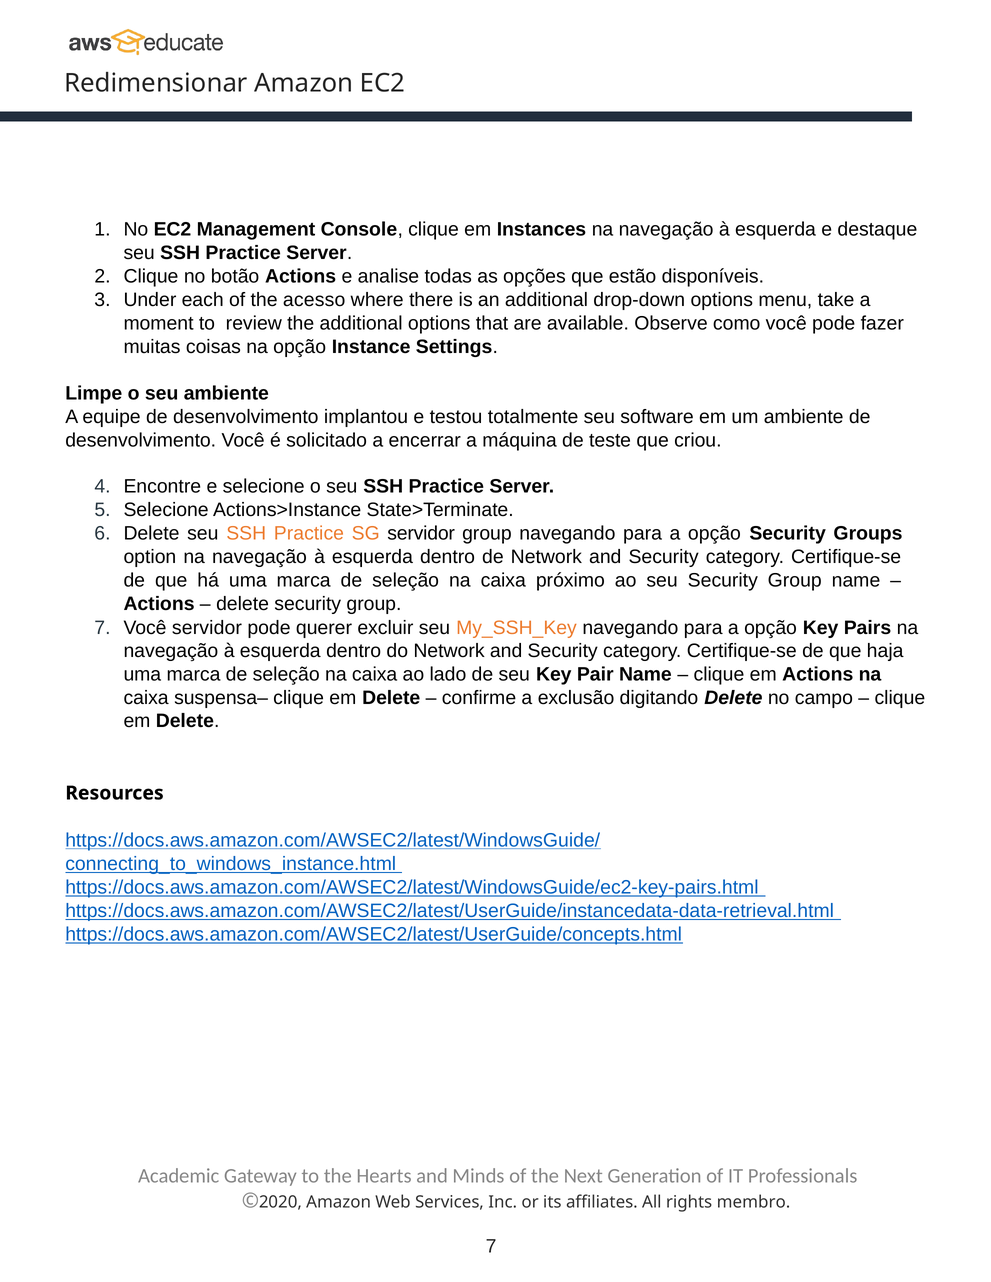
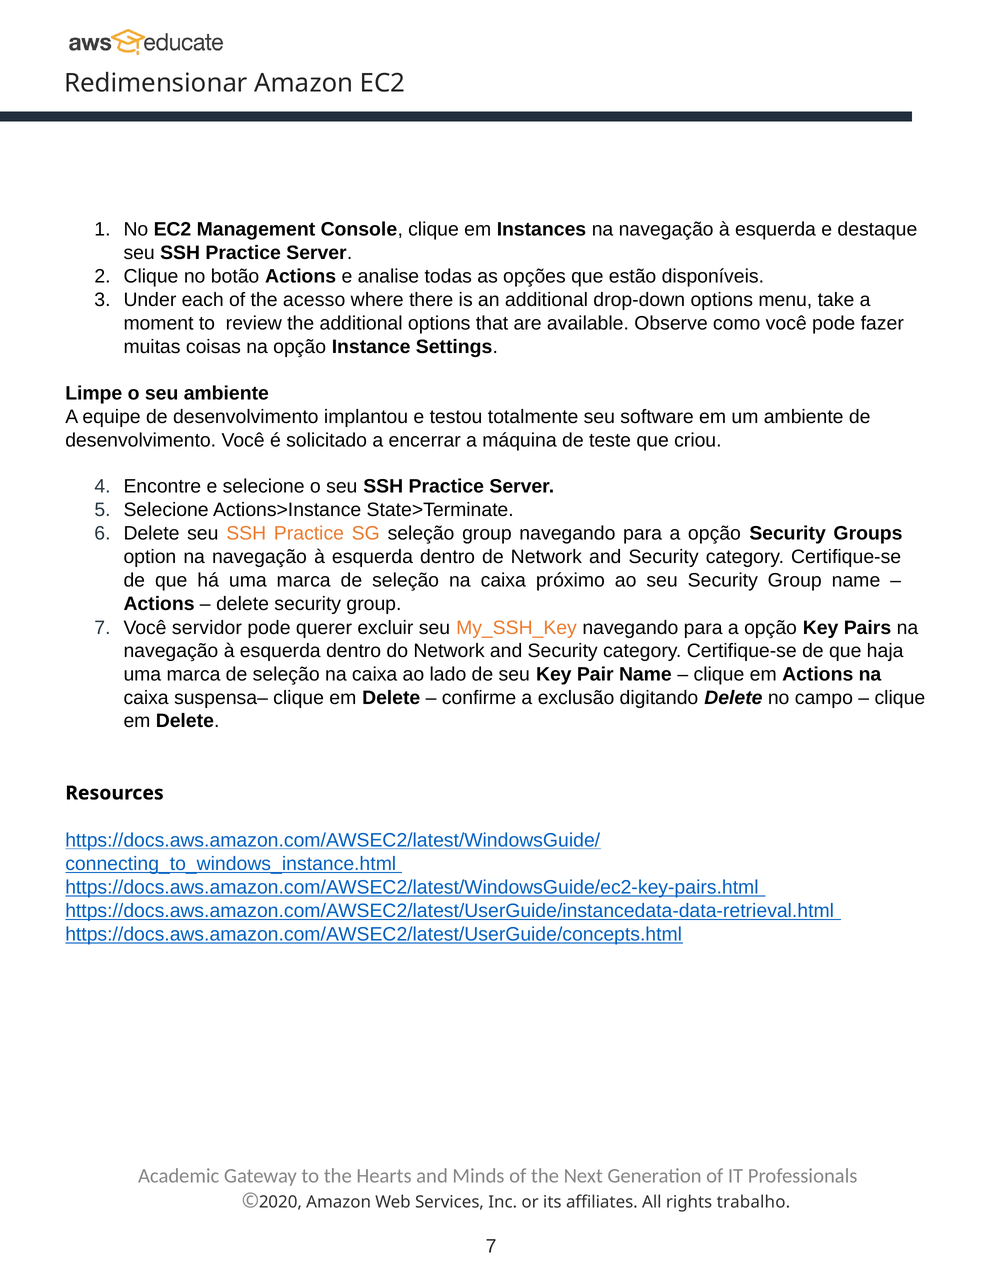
SG servidor: servidor -> seleção
membro: membro -> trabalho
